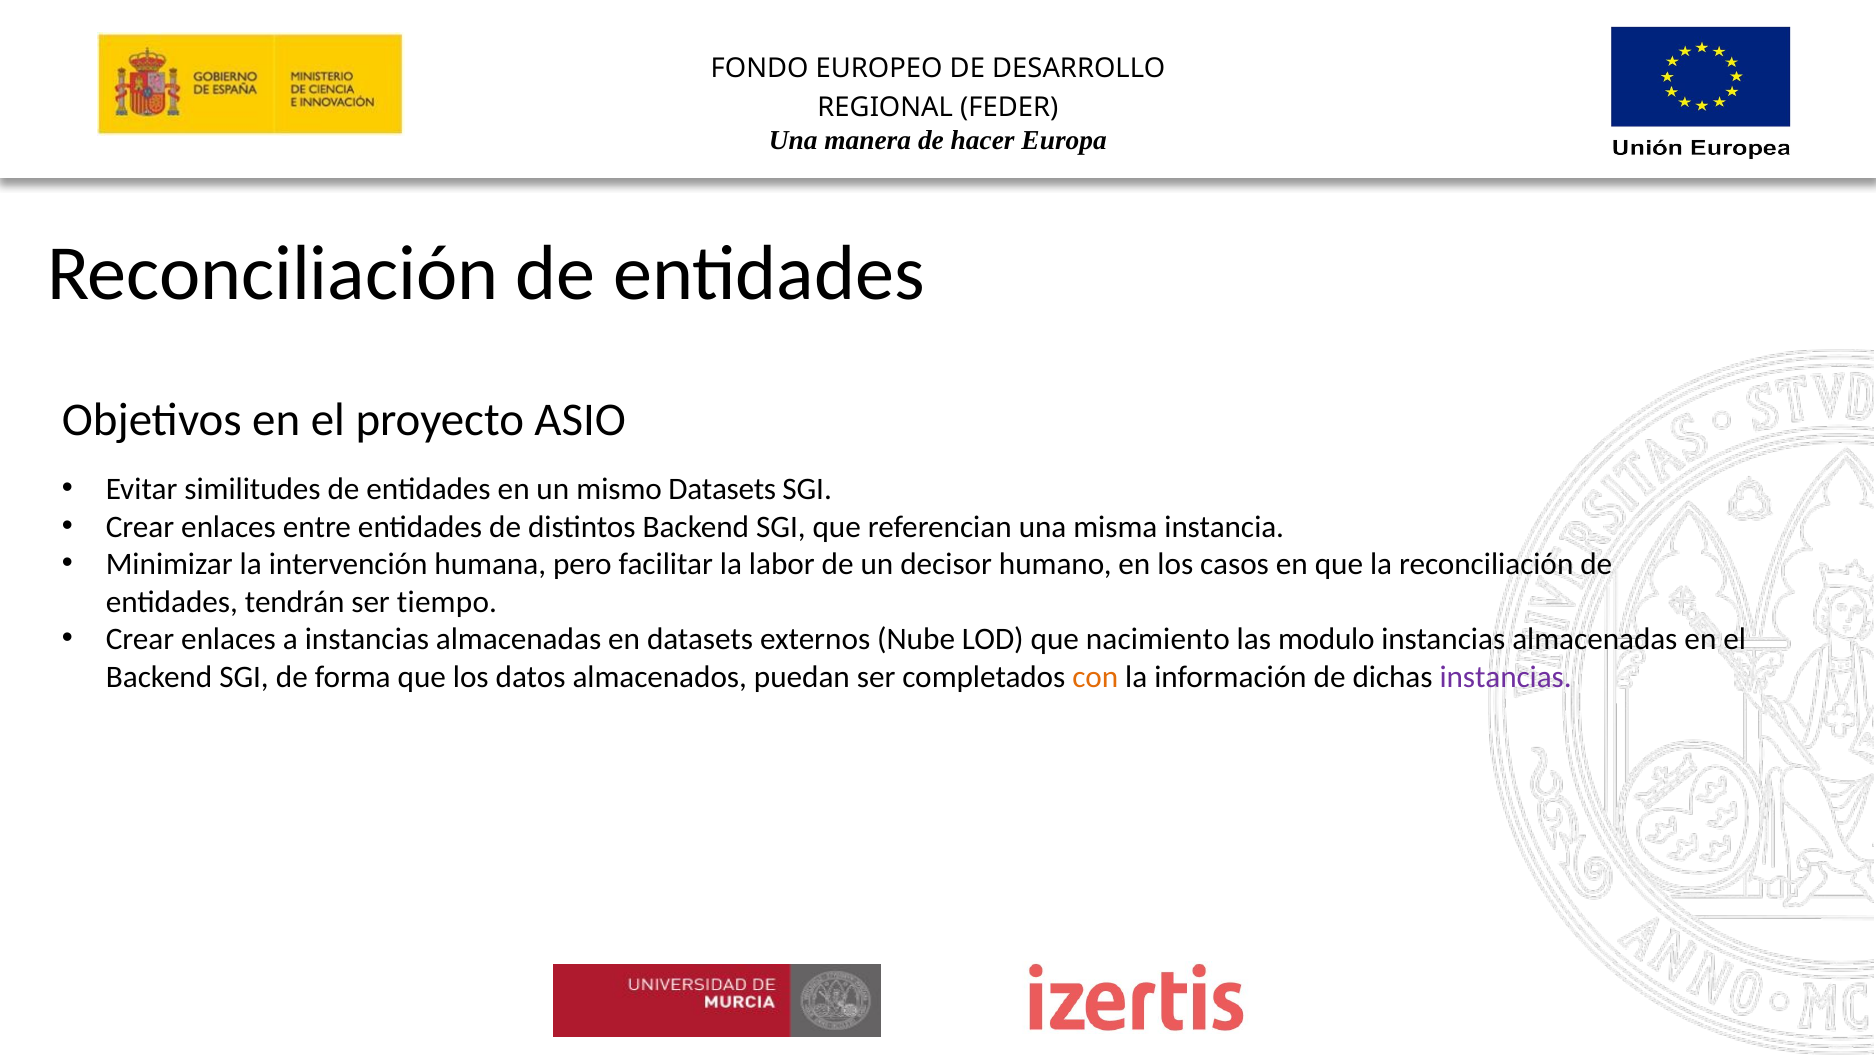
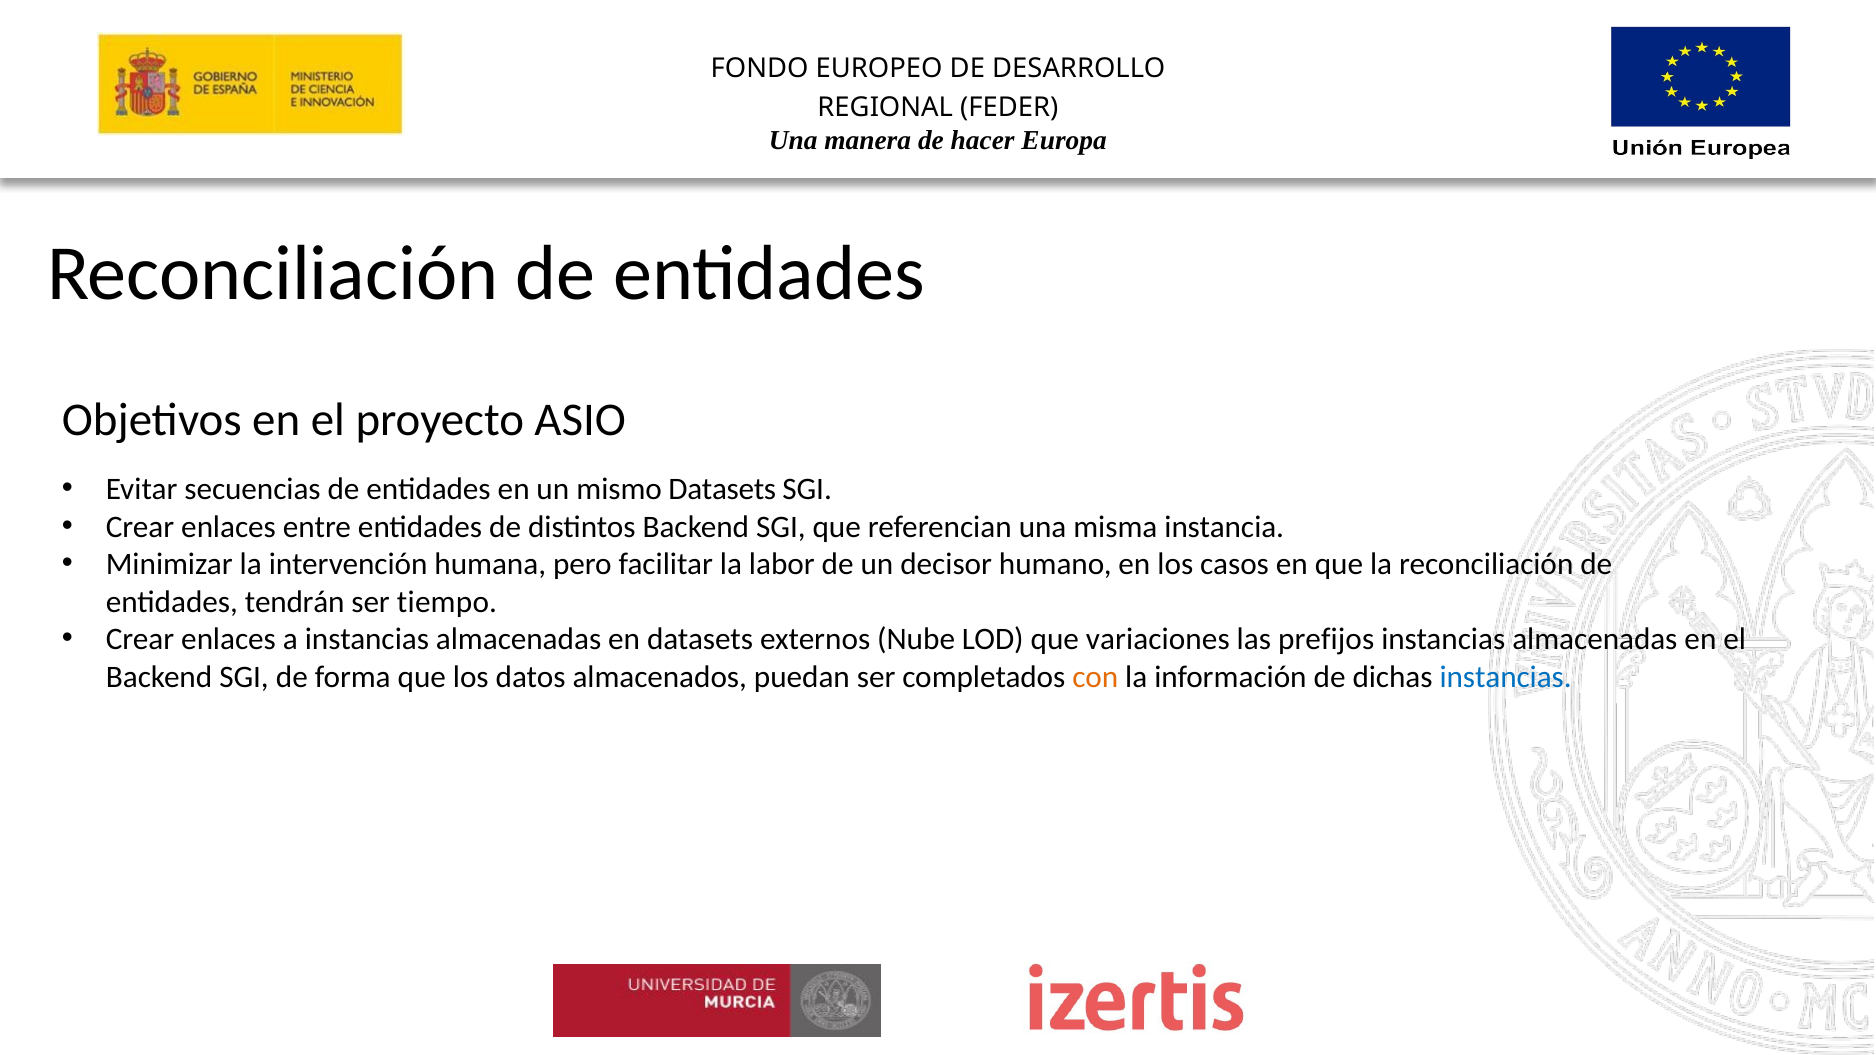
similitudes: similitudes -> secuencias
nacimiento: nacimiento -> variaciones
modulo: modulo -> prefijos
instancias at (1506, 677) colour: purple -> blue
